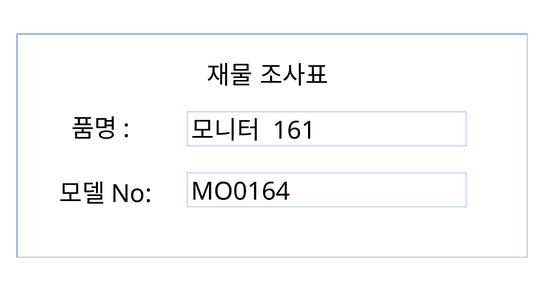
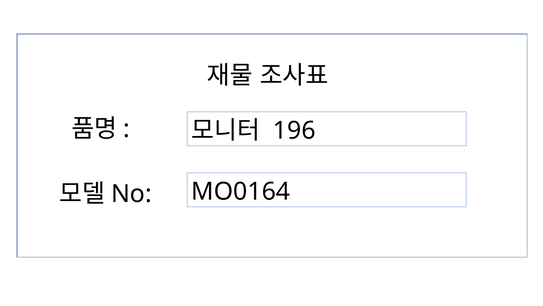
161: 161 -> 196
